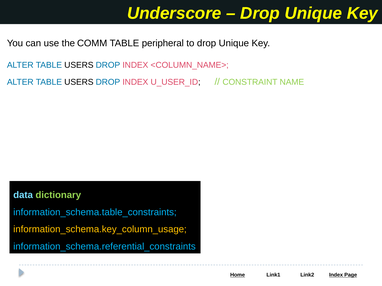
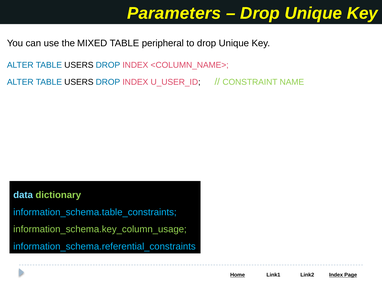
Underscore: Underscore -> Parameters
COMM: COMM -> MIXED
information_schema.key_column_usage colour: yellow -> light green
